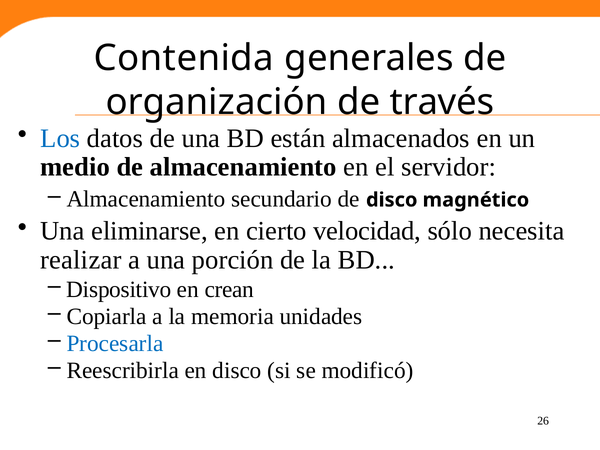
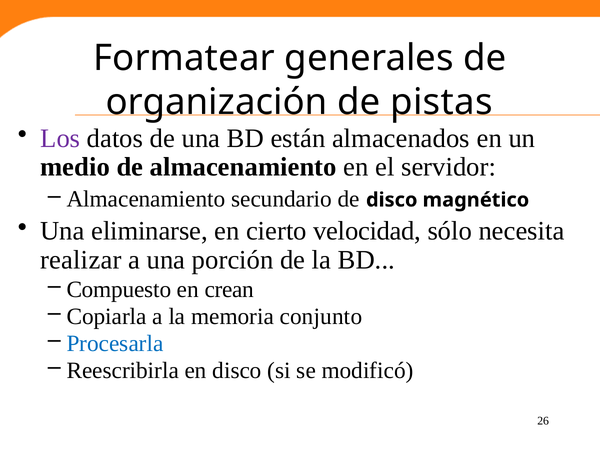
Contenida: Contenida -> Formatear
través: través -> pistas
Los colour: blue -> purple
Dispositivo: Dispositivo -> Compuesto
unidades: unidades -> conjunto
